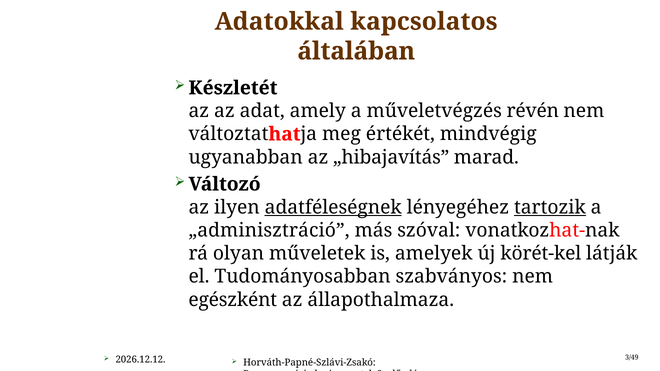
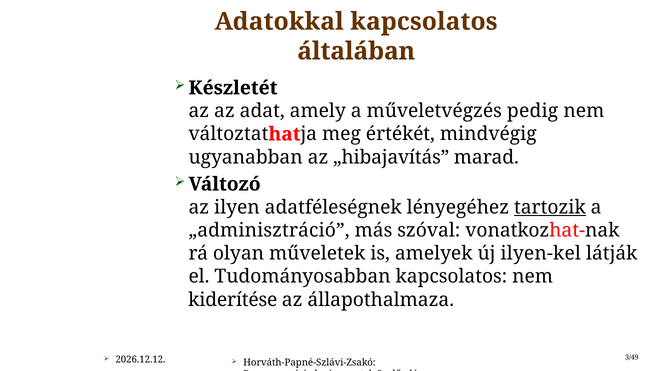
révén: révén -> pedig
adatféleségnek underline: present -> none
körét-kel: körét-kel -> ilyen-kel
Tudományosabban szabványos: szabványos -> kapcsolatos
egészként: egészként -> kiderítése
